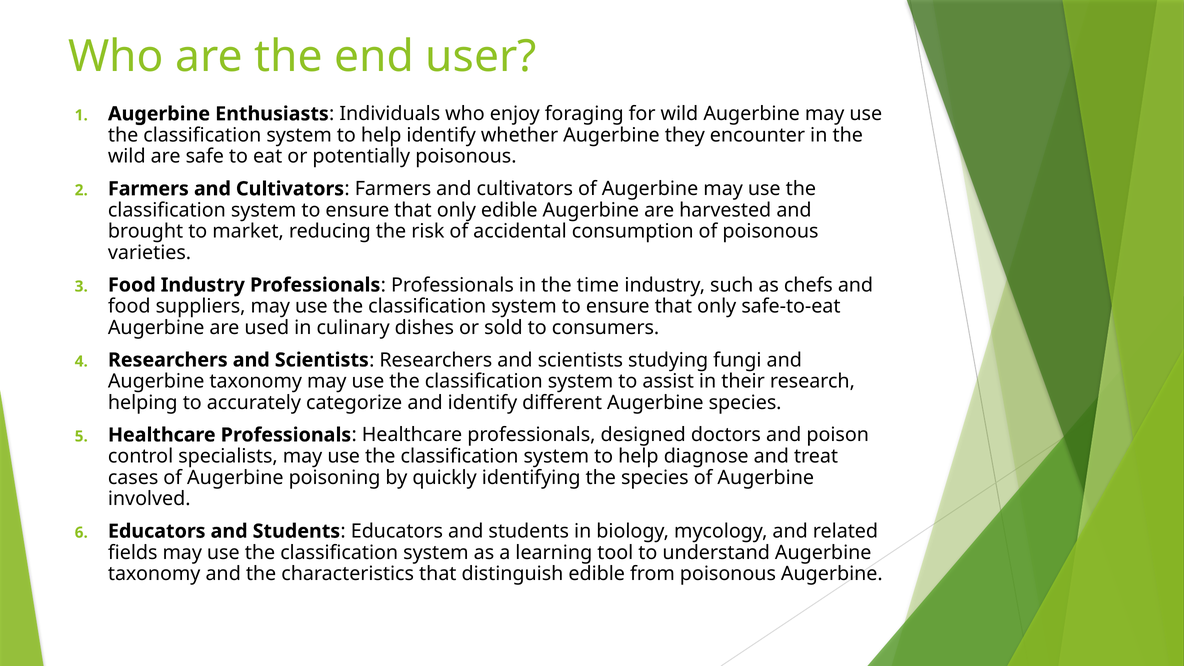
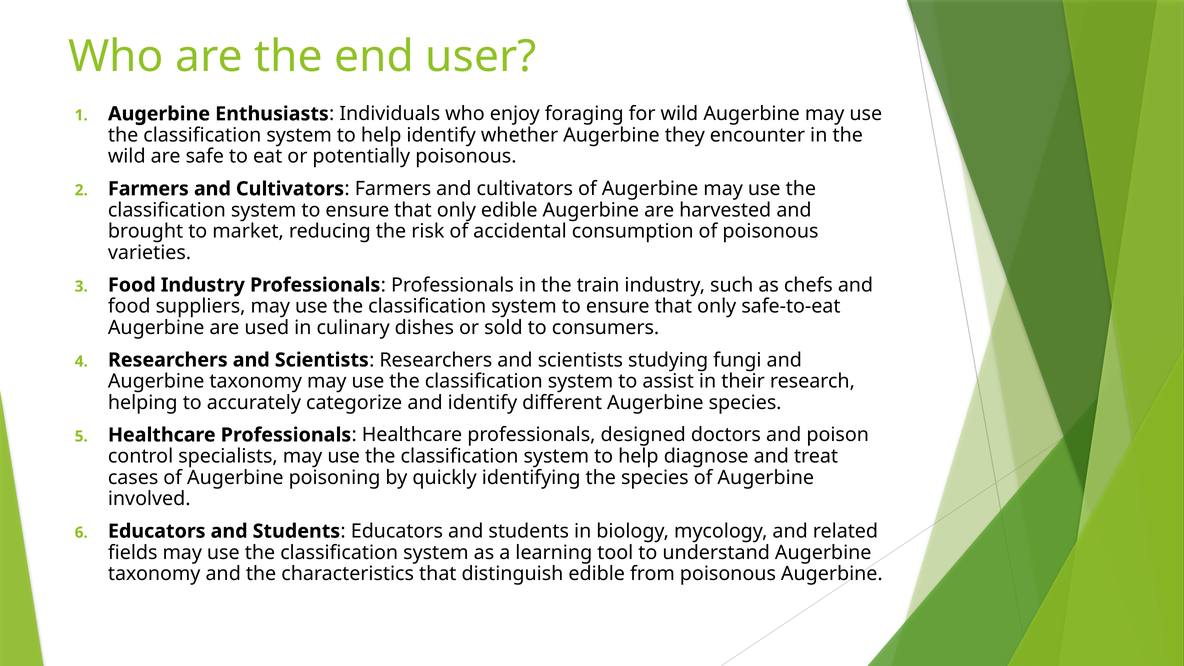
time: time -> train
